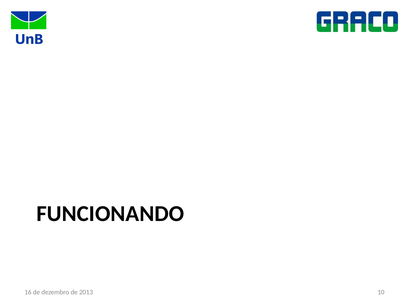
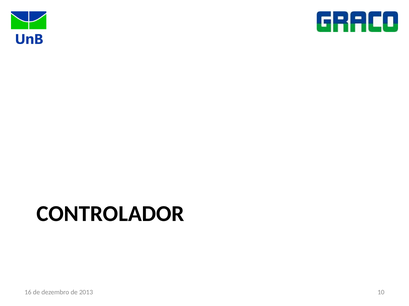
FUNCIONANDO: FUNCIONANDO -> CONTROLADOR
